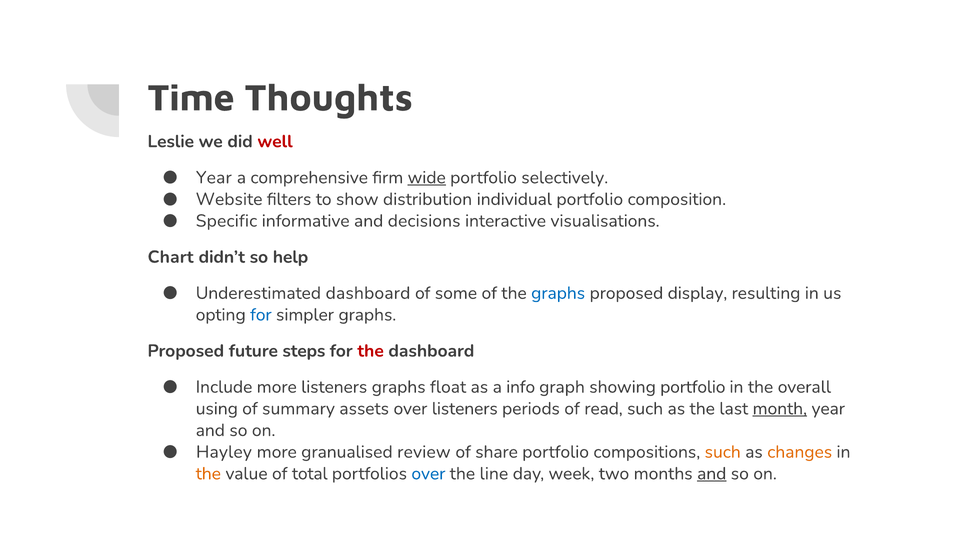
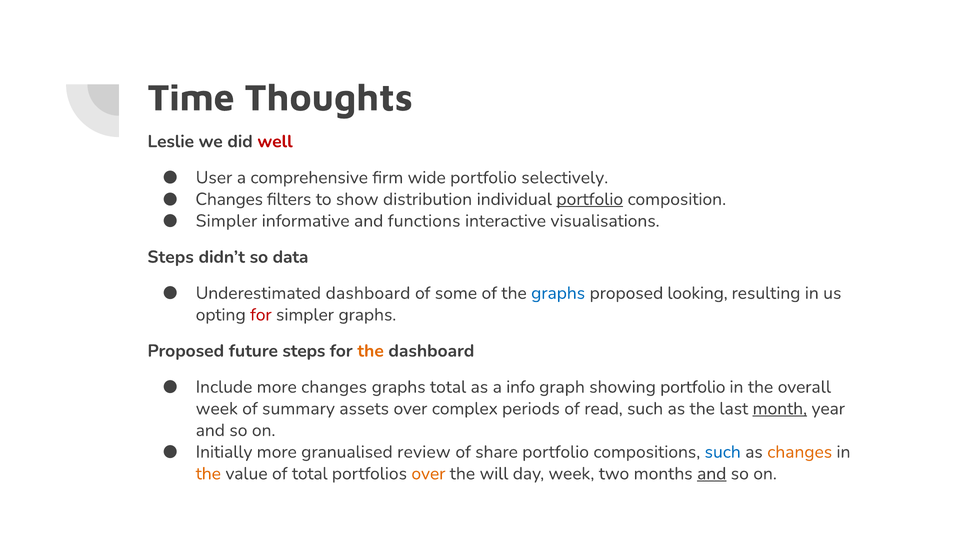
Year at (214, 178): Year -> User
wide underline: present -> none
Website at (229, 199): Website -> Changes
portfolio at (590, 199) underline: none -> present
Specific at (226, 221): Specific -> Simpler
decisions: decisions -> functions
Chart at (171, 257): Chart -> Steps
help: help -> data
display: display -> looking
for at (261, 315) colour: blue -> red
the at (371, 351) colour: red -> orange
more listeners: listeners -> changes
graphs float: float -> total
using at (217, 409): using -> week
over listeners: listeners -> complex
Hayley: Hayley -> Initially
such at (723, 452) colour: orange -> blue
over at (428, 474) colour: blue -> orange
line: line -> will
